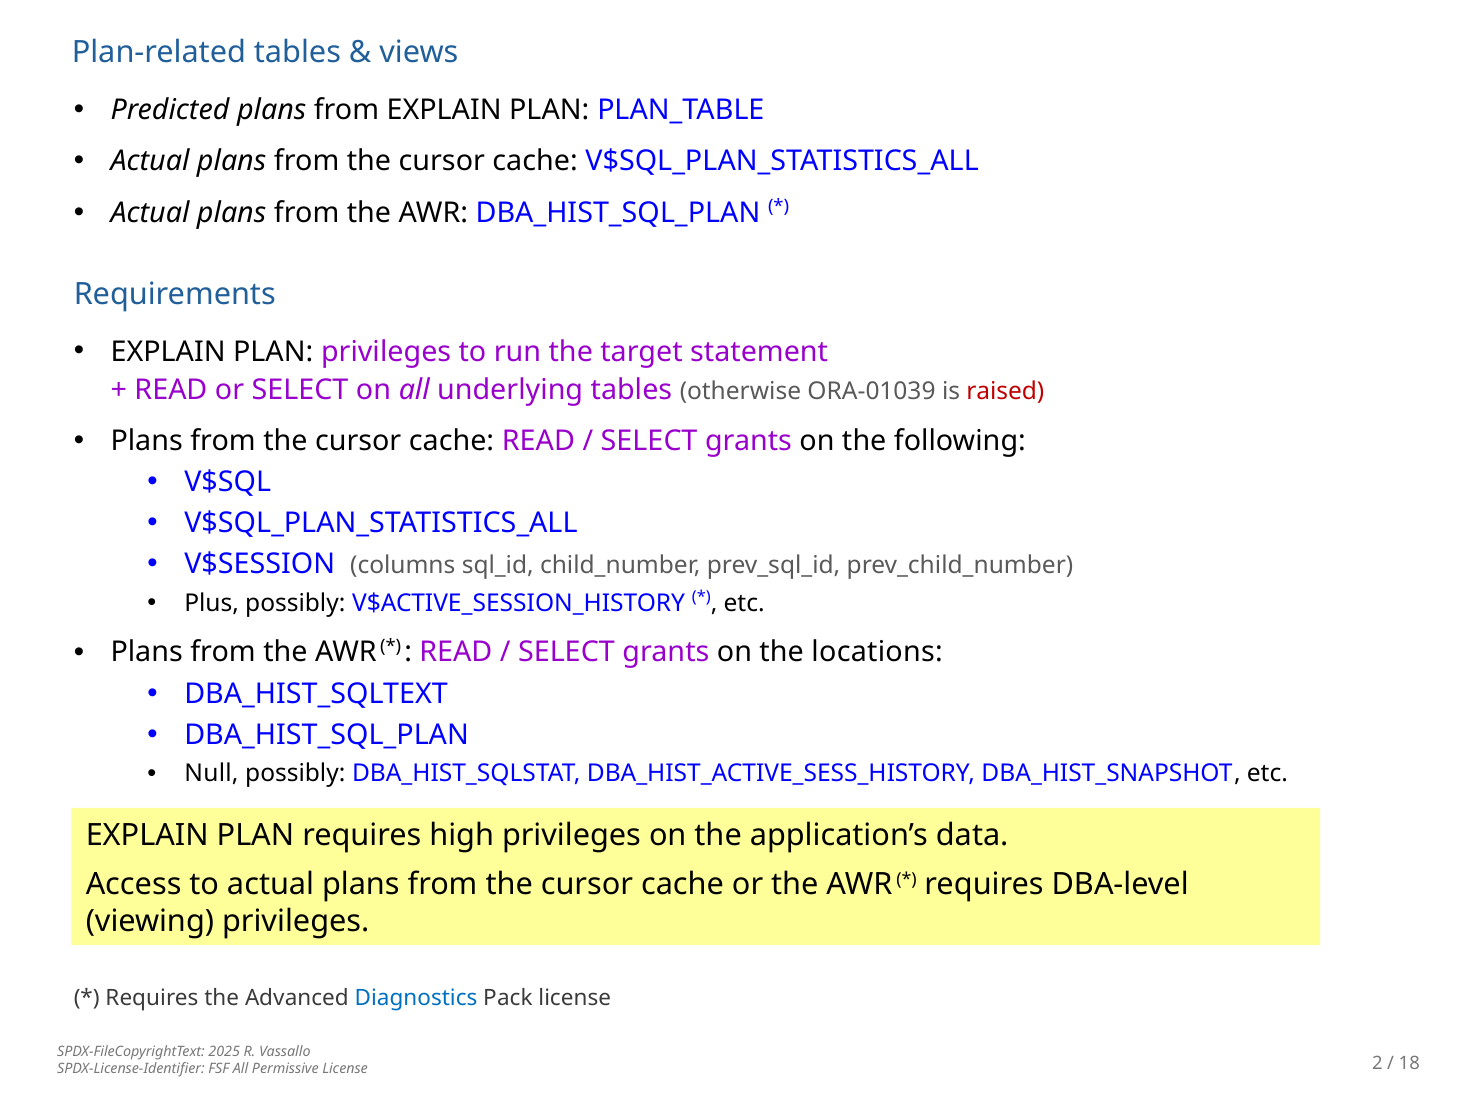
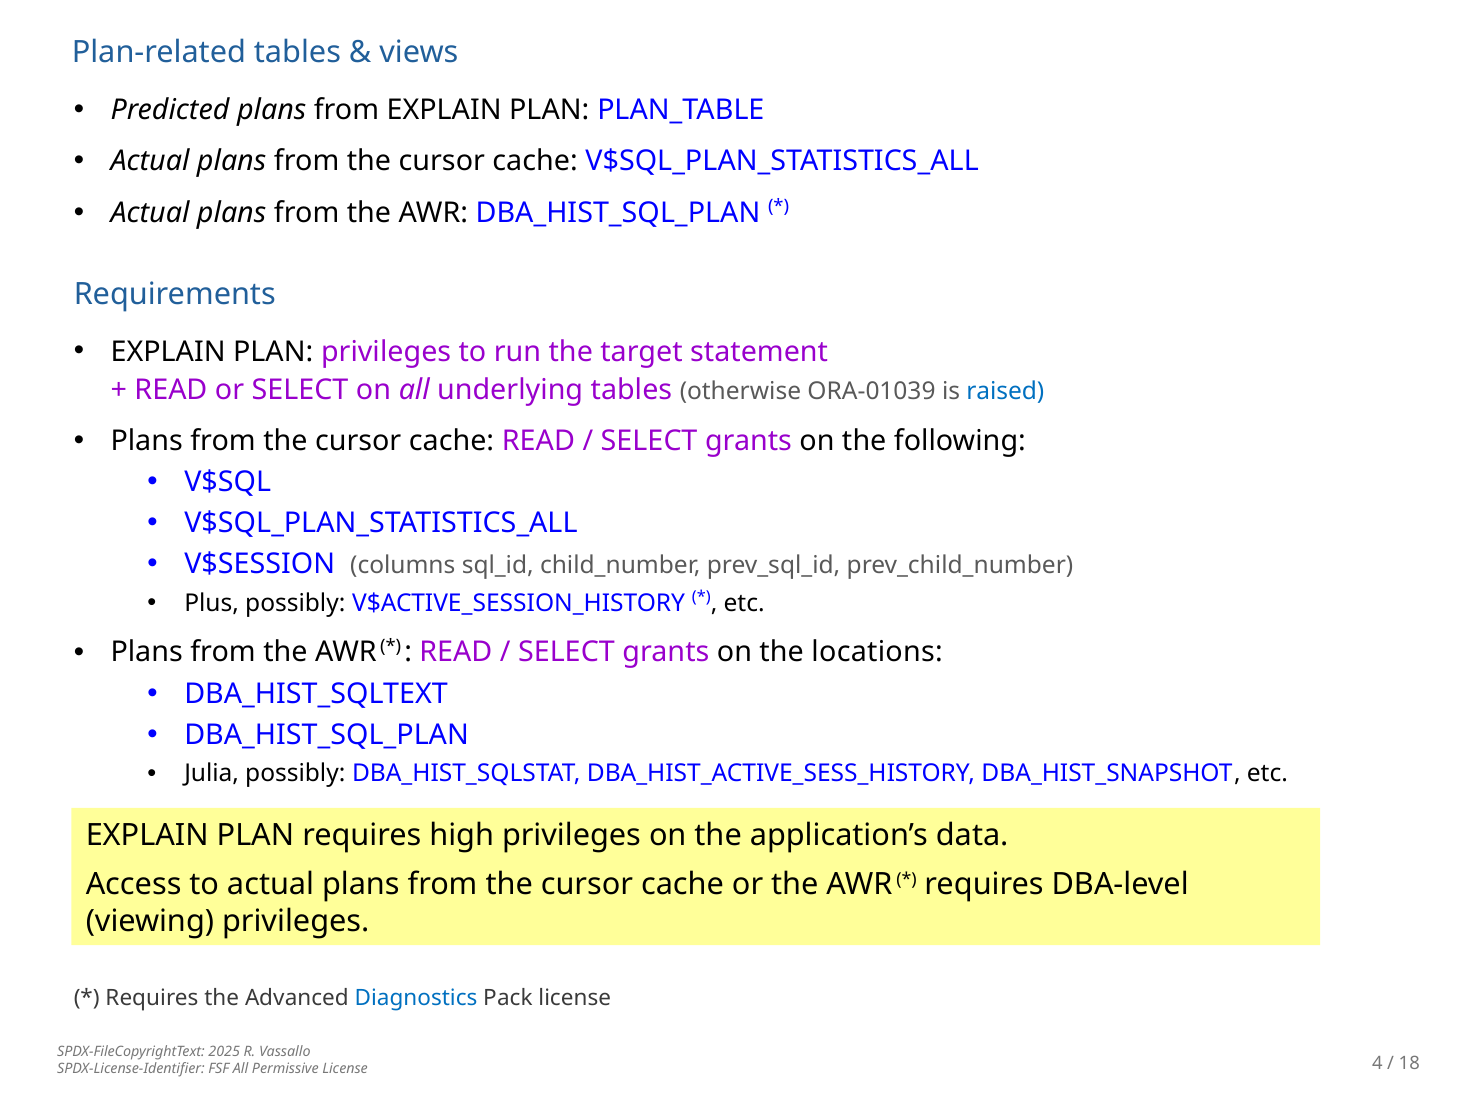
raised colour: red -> blue
Null: Null -> Julia
2: 2 -> 4
